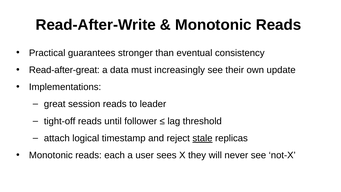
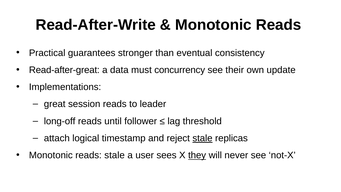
increasingly: increasingly -> concurrency
tight‑off: tight‑off -> long‑off
reads each: each -> stale
they underline: none -> present
